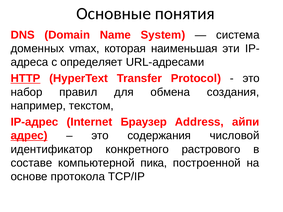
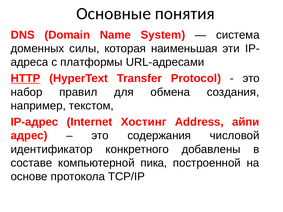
vmax: vmax -> силы
определяет: определяет -> платформы
Браузер: Браузер -> Хостинг
адрес underline: present -> none
растрового: растрового -> добавлены
